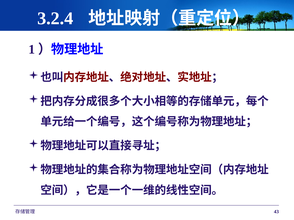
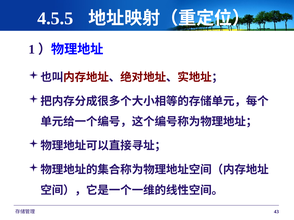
3.2.4: 3.2.4 -> 4.5.5
